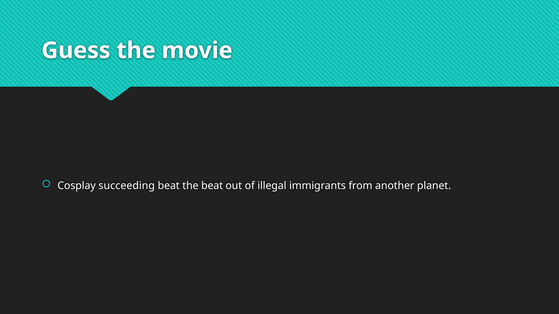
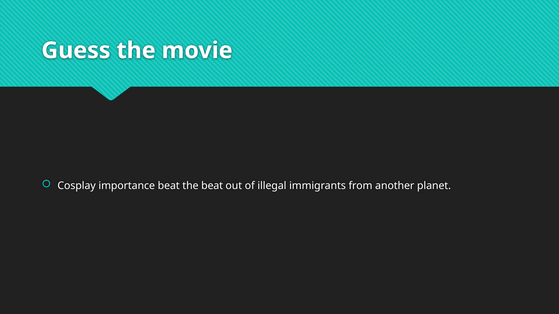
succeeding: succeeding -> importance
